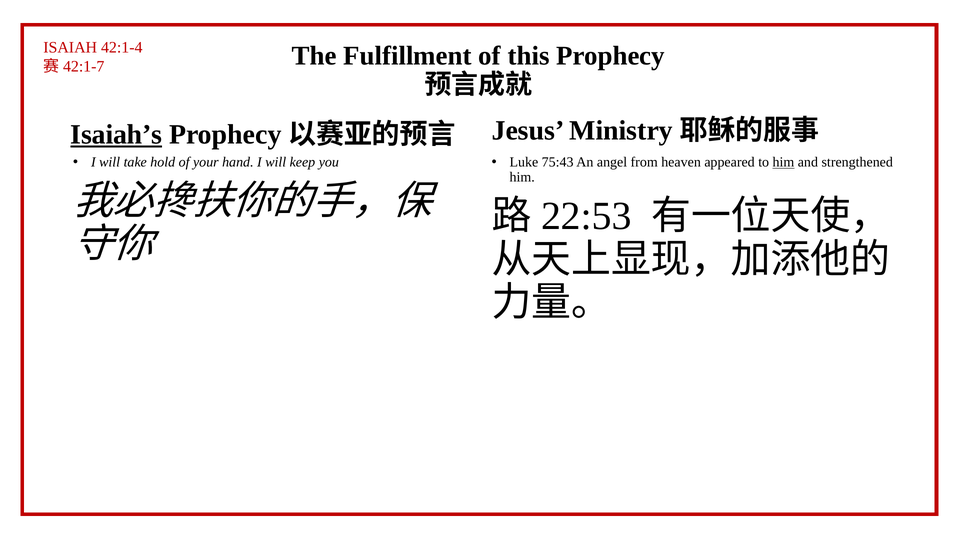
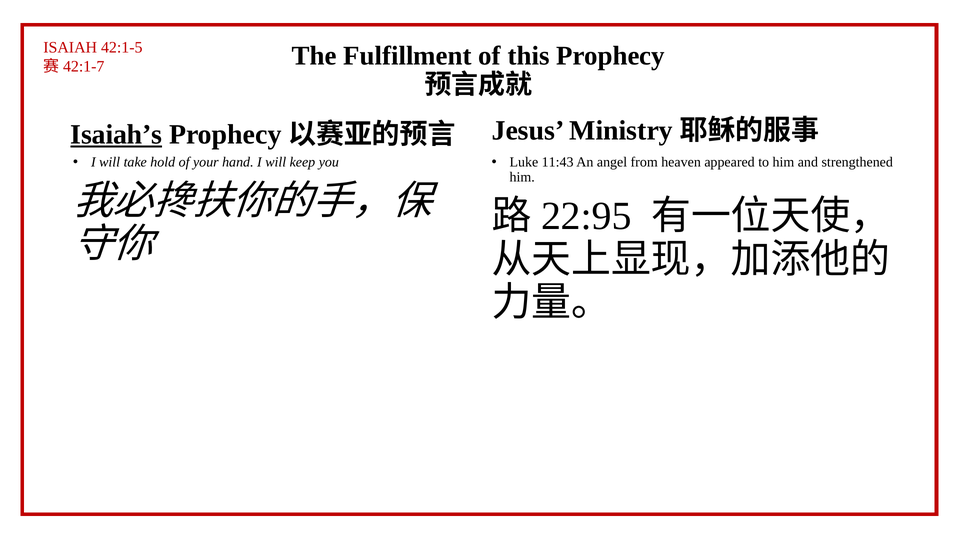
42:1-4: 42:1-4 -> 42:1-5
75:43: 75:43 -> 11:43
him at (783, 162) underline: present -> none
22:53: 22:53 -> 22:95
